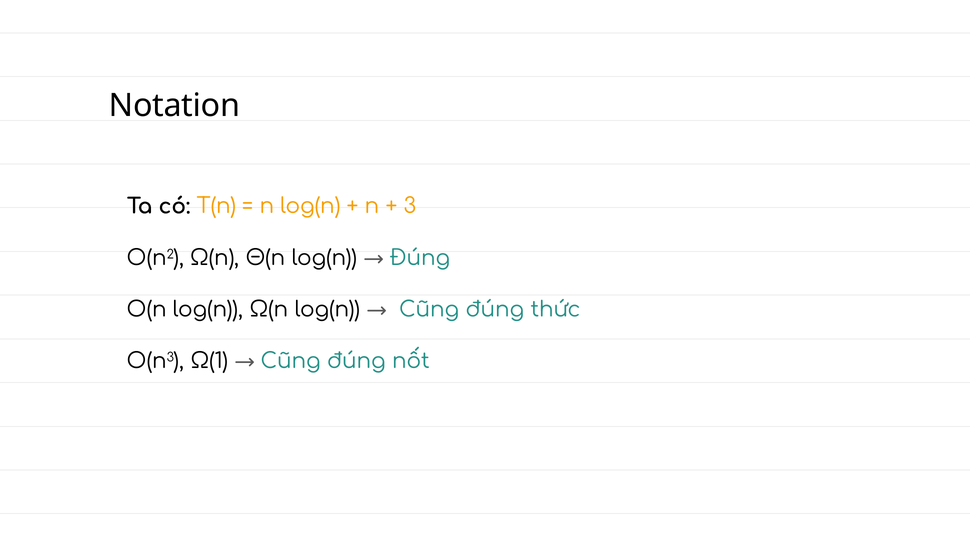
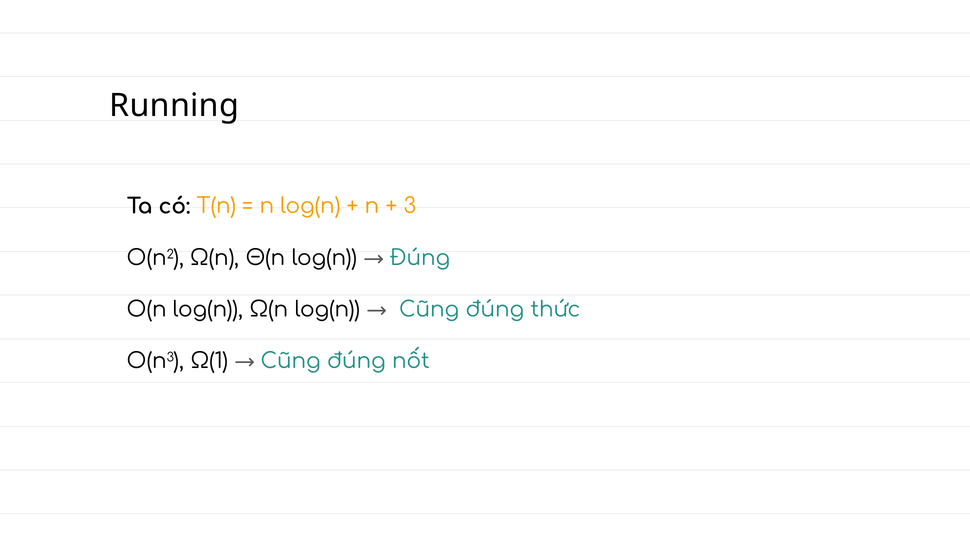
Notation: Notation -> Running
